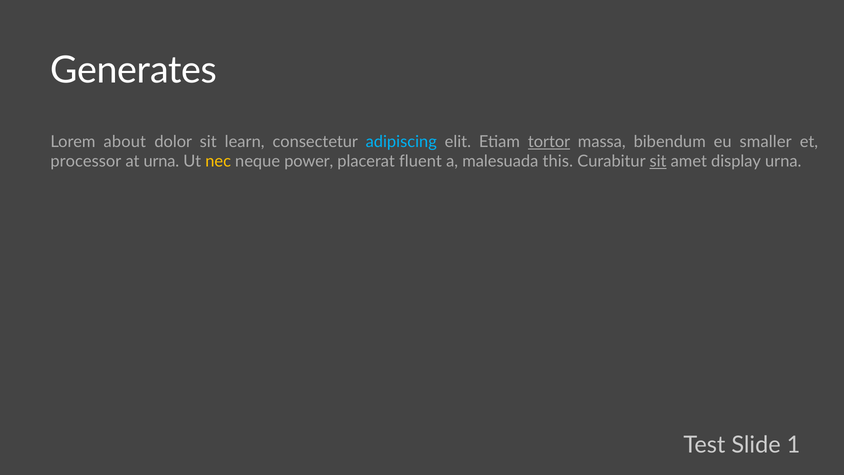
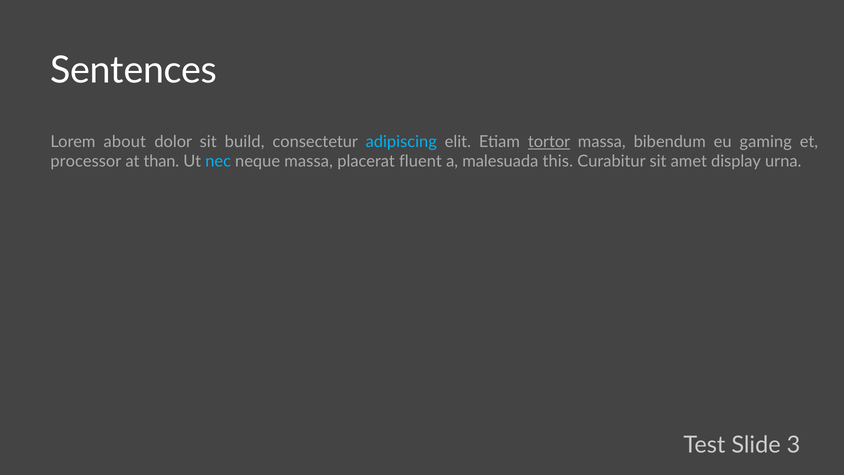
Generates: Generates -> Sentences
learn: learn -> build
smaller: smaller -> gaming
at urna: urna -> than
nec colour: yellow -> light blue
neque power: power -> massa
sit at (658, 161) underline: present -> none
1: 1 -> 3
